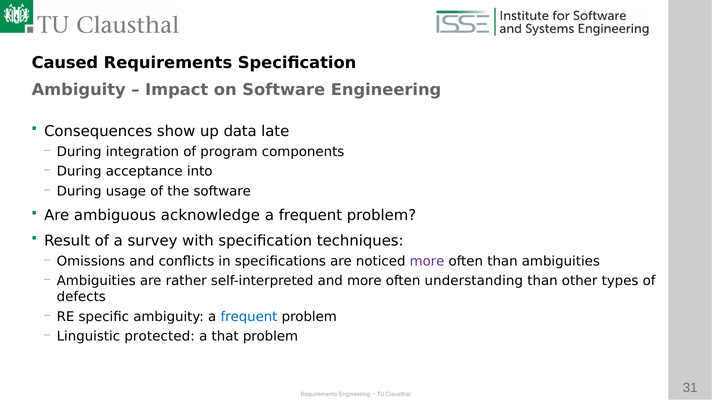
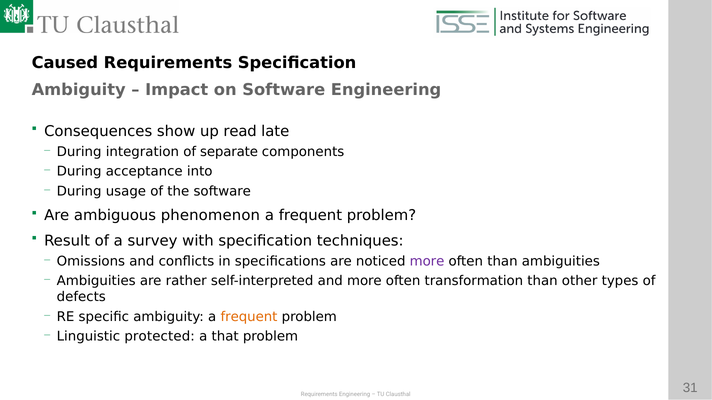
data: data -> read
program: program -> separate
acknowledge: acknowledge -> phenomenon
understanding: understanding -> transformation
frequent at (249, 317) colour: blue -> orange
